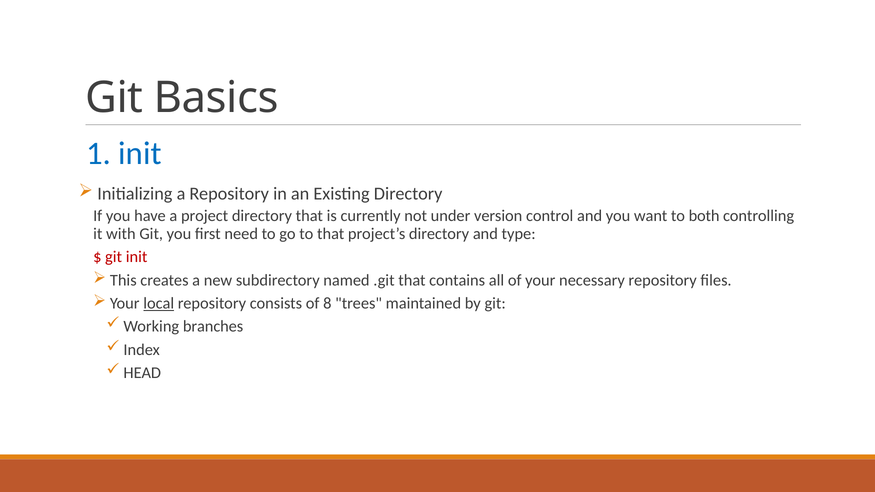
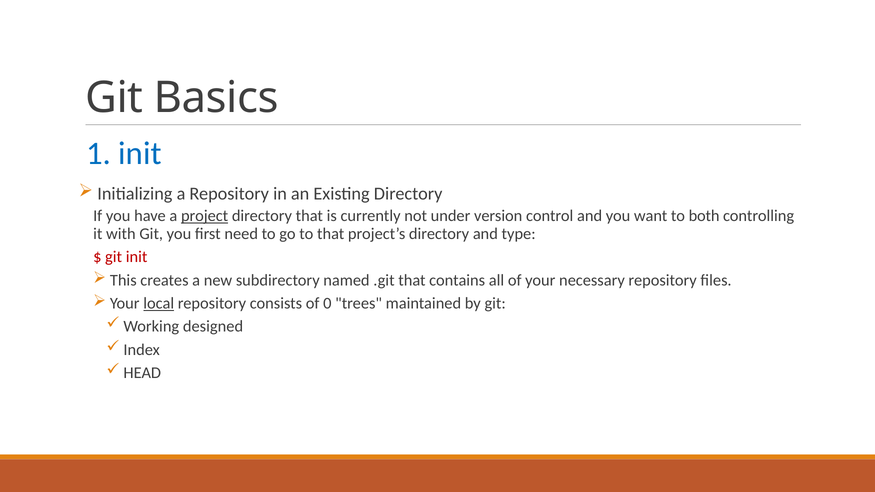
project underline: none -> present
8: 8 -> 0
branches: branches -> designed
